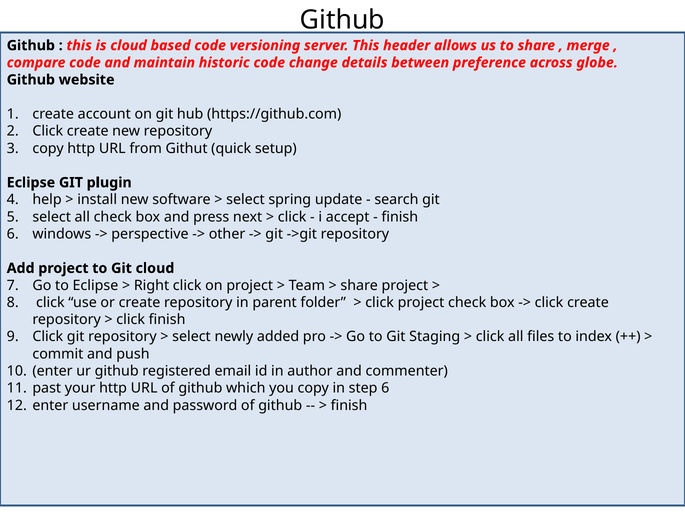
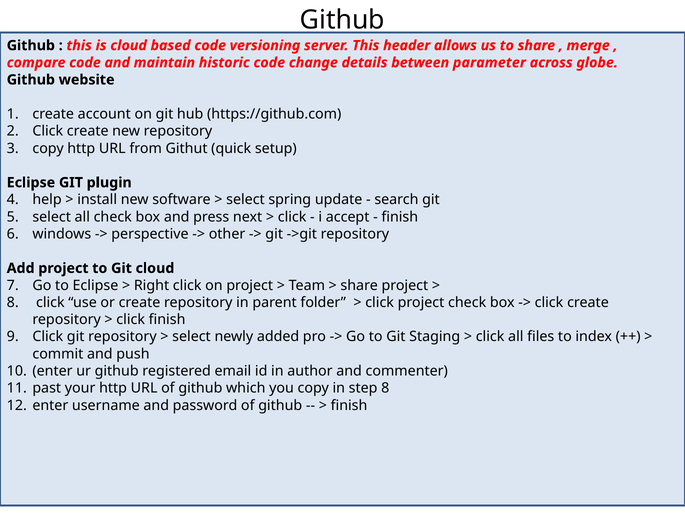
preference: preference -> parameter
step 6: 6 -> 8
